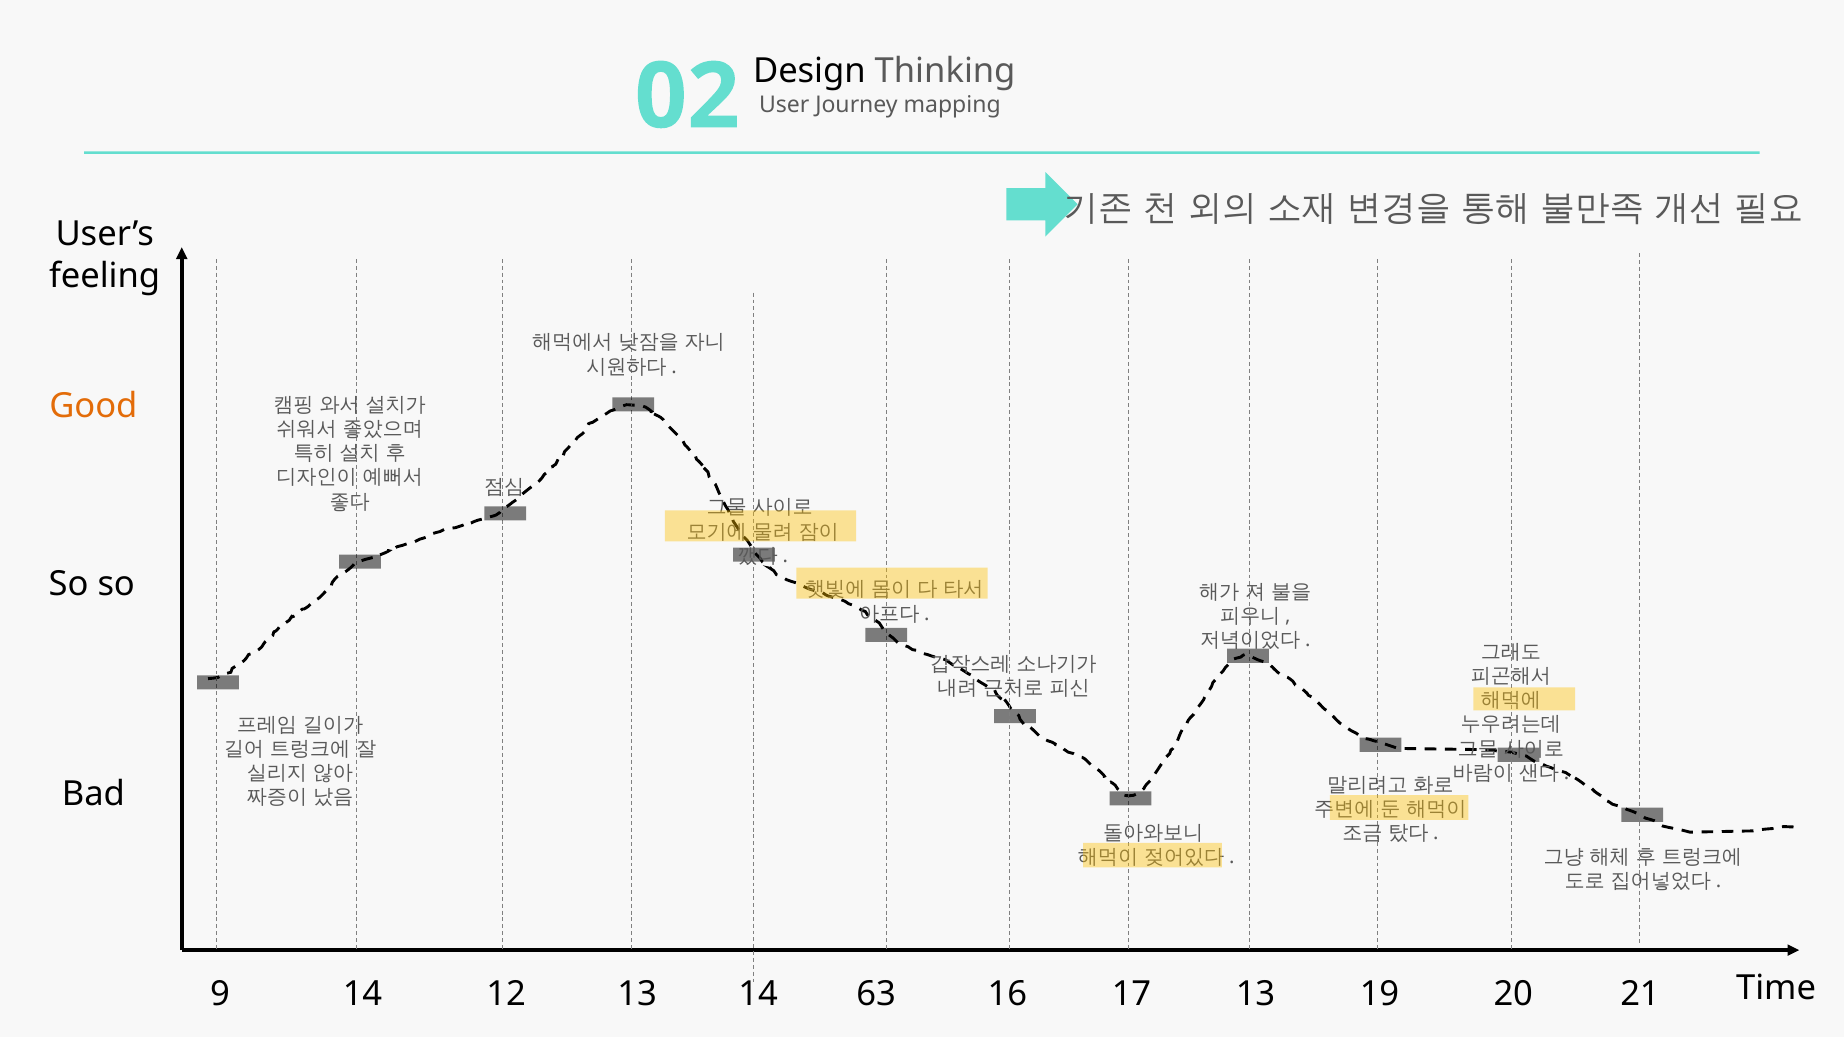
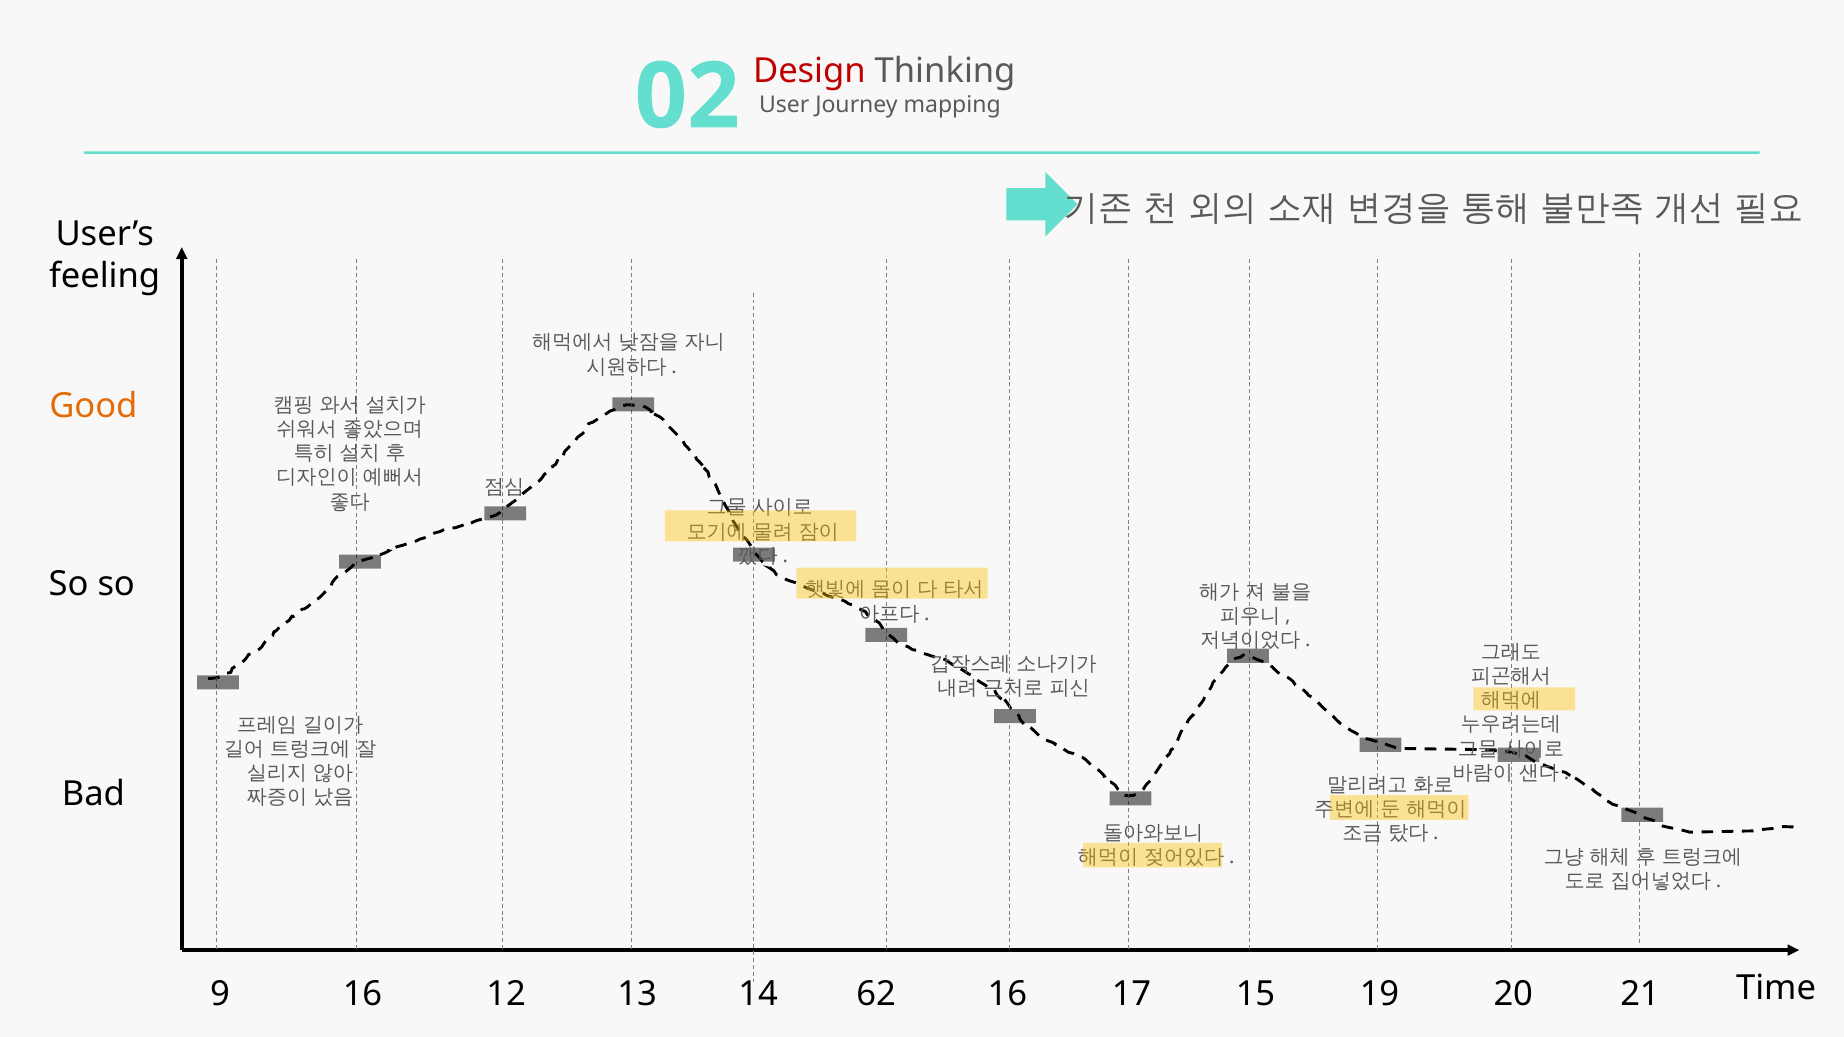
Design colour: black -> red
9 14: 14 -> 16
63: 63 -> 62
17 13: 13 -> 15
